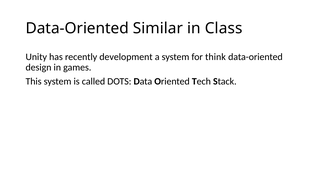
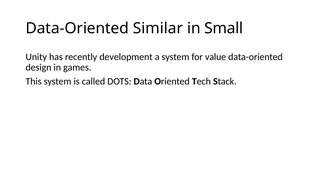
Class: Class -> Small
think: think -> value
